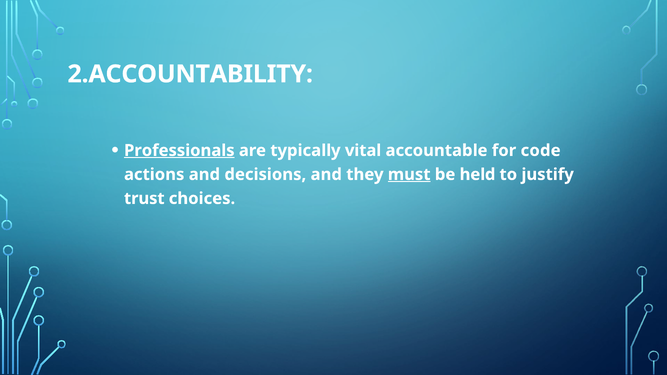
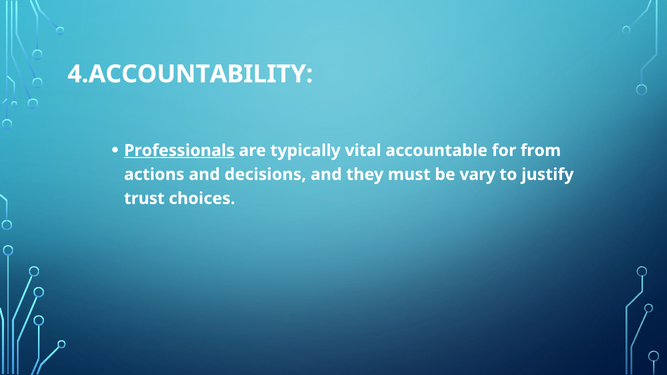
2.ACCOUNTABILITY: 2.ACCOUNTABILITY -> 4.ACCOUNTABILITY
code: code -> from
must underline: present -> none
held: held -> vary
